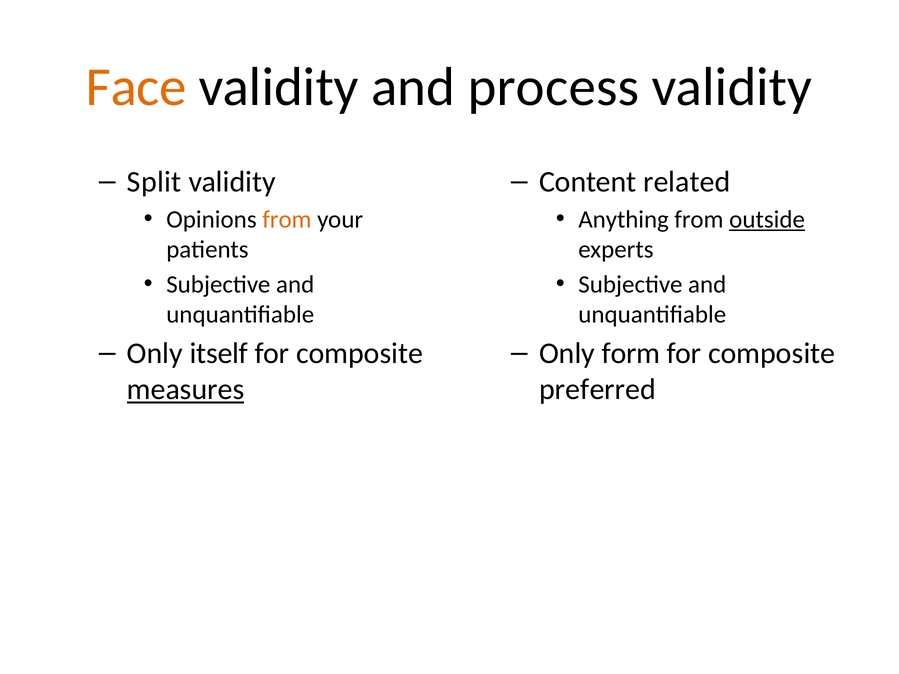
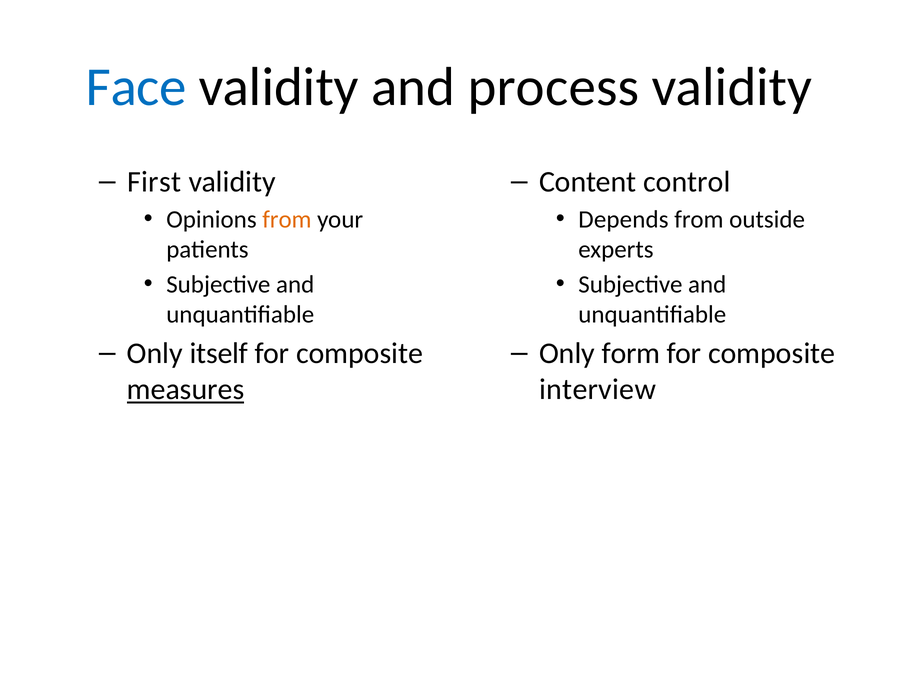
Face colour: orange -> blue
Split: Split -> First
related: related -> control
Anything: Anything -> Depends
outside underline: present -> none
preferred: preferred -> interview
